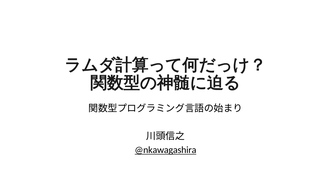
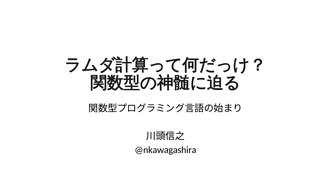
@nkawagashira underline: present -> none
